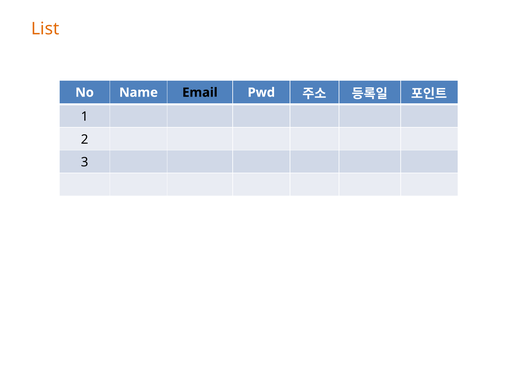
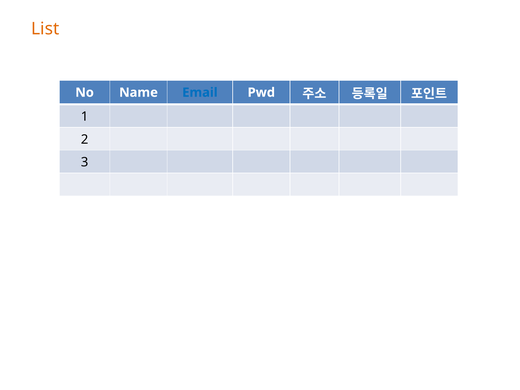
Email colour: black -> blue
